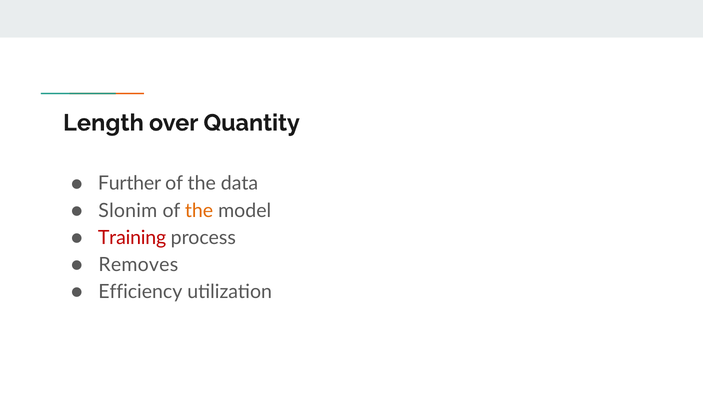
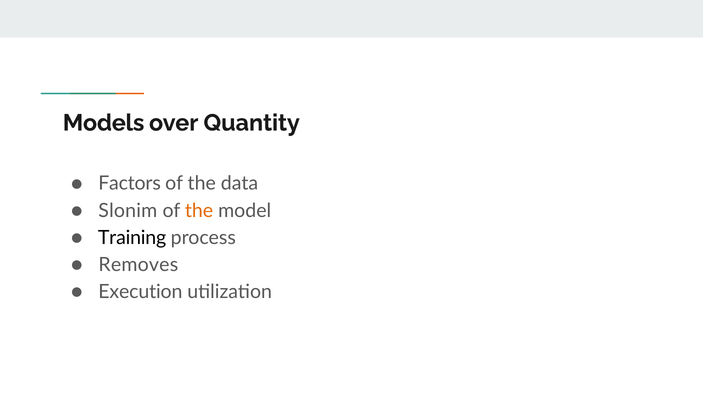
Length: Length -> Models
Further: Further -> Factors
Training colour: red -> black
Efficiency: Efficiency -> Execution
